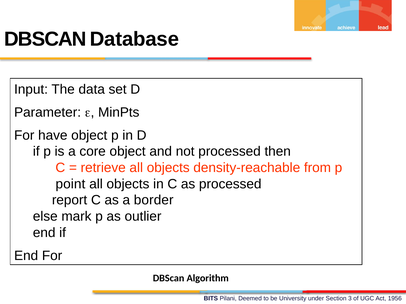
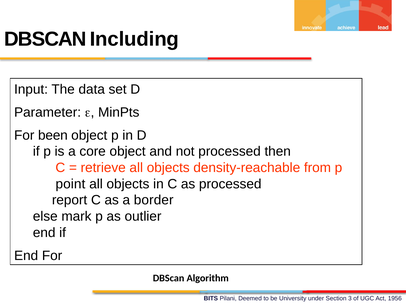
Database: Database -> Including
have: have -> been
